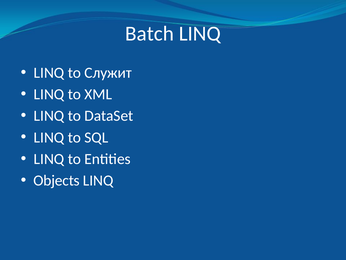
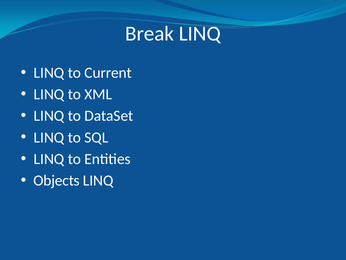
Batch: Batch -> Break
Служит: Служит -> Current
